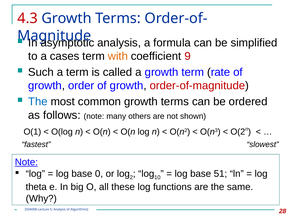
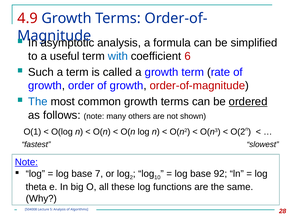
4.3: 4.3 -> 4.9
cases: cases -> useful
with colour: orange -> blue
9: 9 -> 6
ordered underline: none -> present
0: 0 -> 7
51: 51 -> 92
